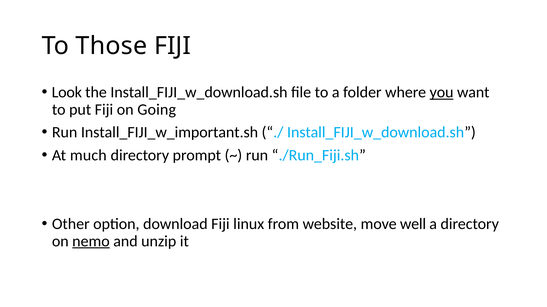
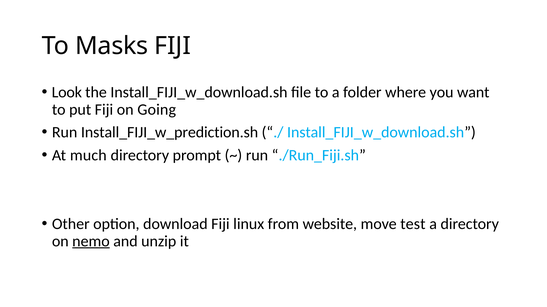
Those: Those -> Masks
you underline: present -> none
Install_FIJI_w_important.sh: Install_FIJI_w_important.sh -> Install_FIJI_w_prediction.sh
well: well -> test
